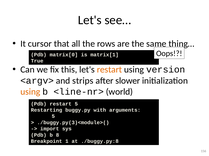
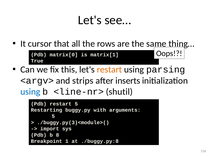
version: version -> parsing
slower: slower -> inserts
using at (30, 92) colour: orange -> blue
world: world -> shutil
